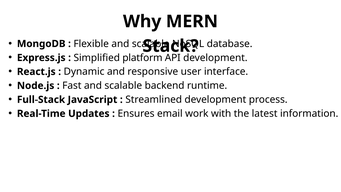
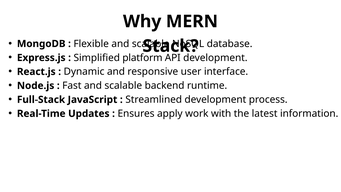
email: email -> apply
